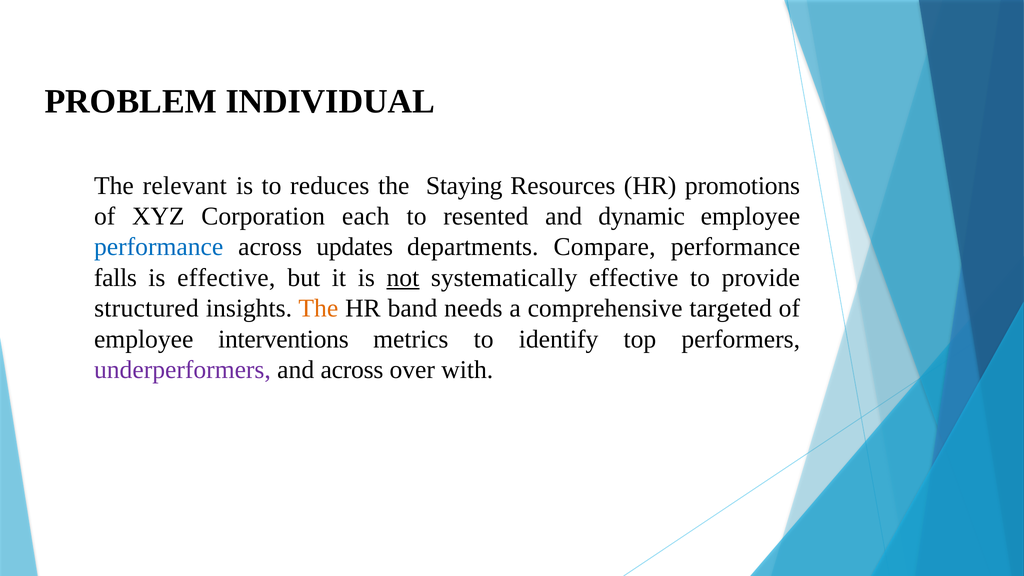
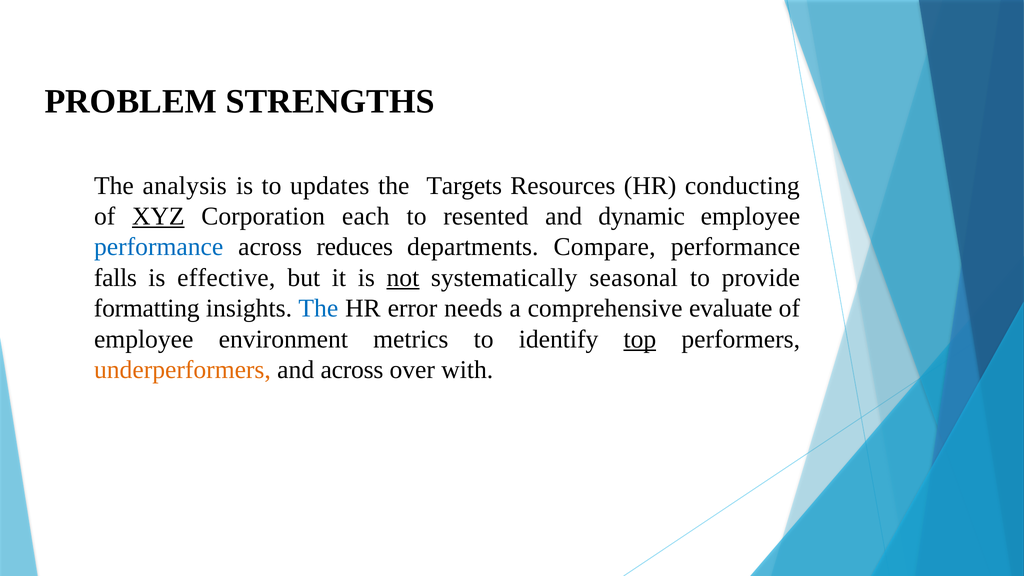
INDIVIDUAL: INDIVIDUAL -> STRENGTHS
relevant: relevant -> analysis
reduces: reduces -> updates
Staying: Staying -> Targets
promotions: promotions -> conducting
XYZ underline: none -> present
updates: updates -> reduces
systematically effective: effective -> seasonal
structured: structured -> formatting
The at (318, 308) colour: orange -> blue
band: band -> error
targeted: targeted -> evaluate
interventions: interventions -> environment
top underline: none -> present
underperformers colour: purple -> orange
